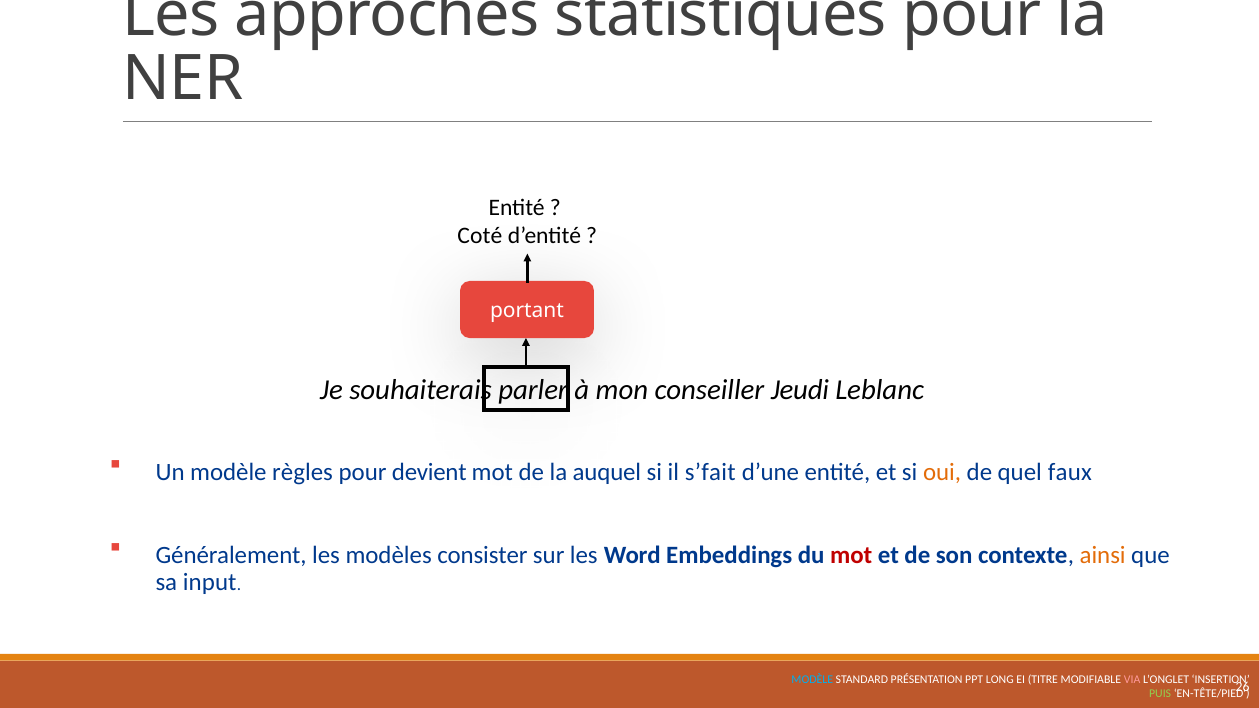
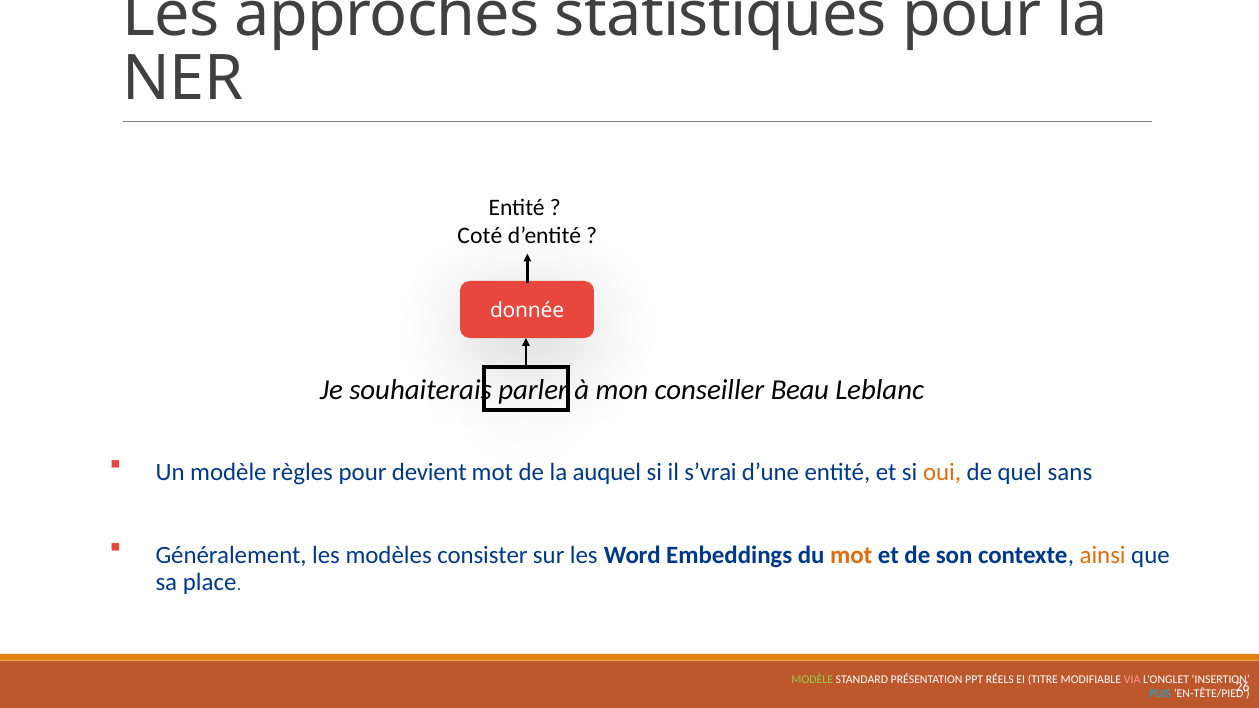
portant: portant -> donnée
Jeudi: Jeudi -> Beau
s’fait: s’fait -> s’vrai
faux: faux -> sans
mot at (851, 555) colour: red -> orange
input: input -> place
MODÈLE at (812, 680) colour: light blue -> light green
LONG: LONG -> RÉELS
PUIS colour: light green -> light blue
